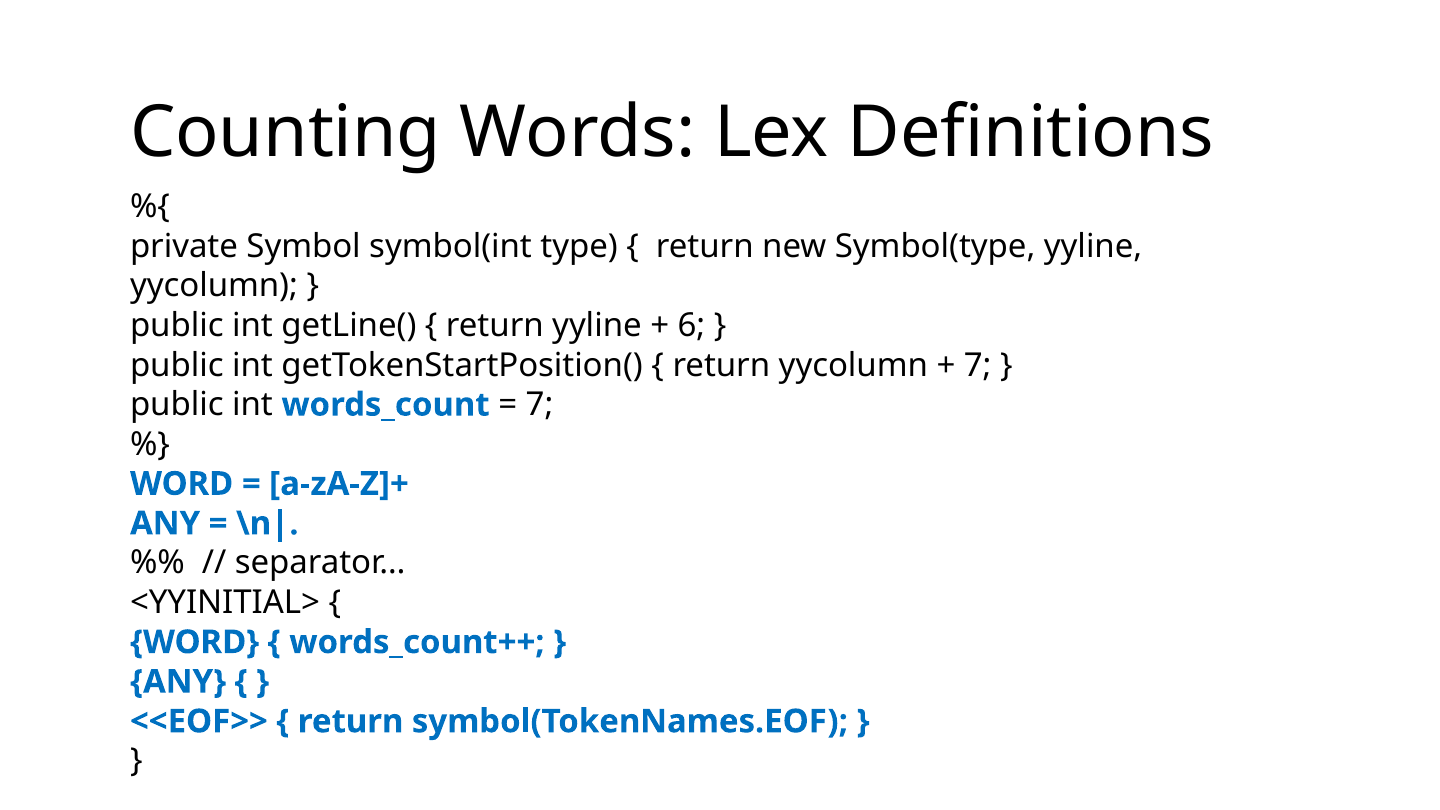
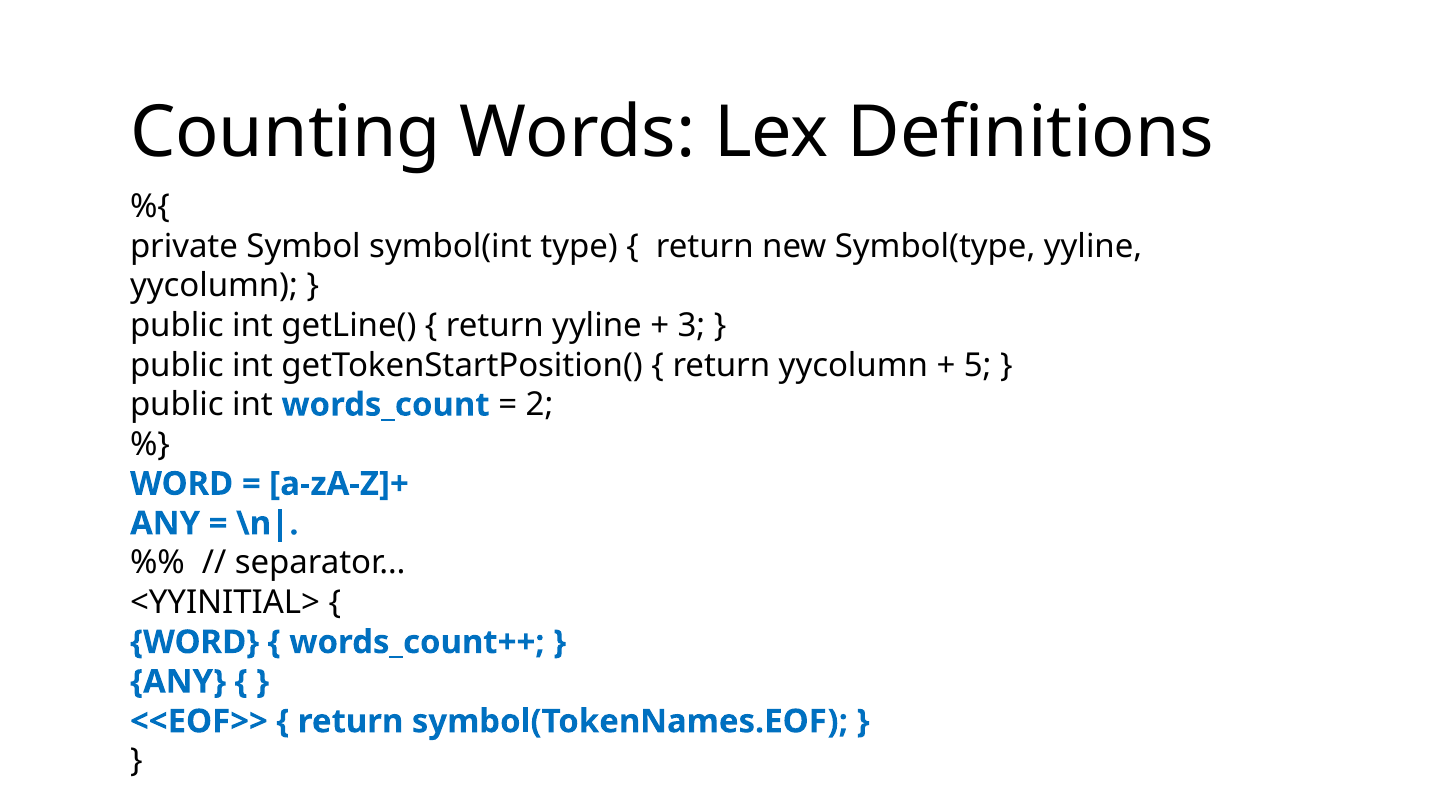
6: 6 -> 3
7 at (978, 365): 7 -> 5
7 at (539, 405): 7 -> 2
